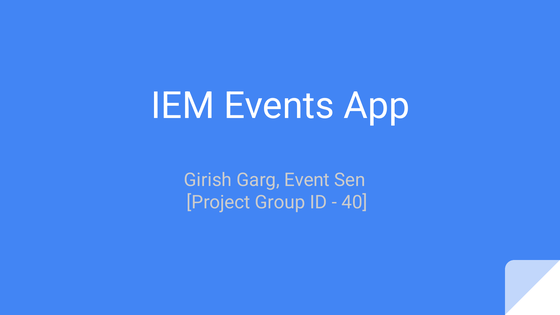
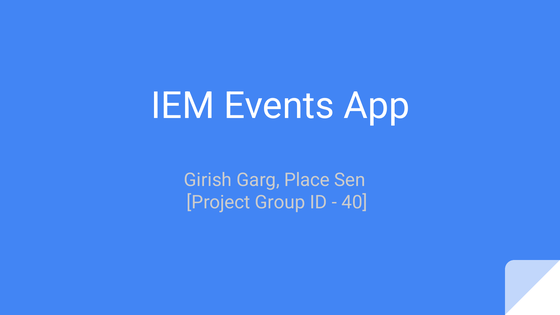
Event: Event -> Place
